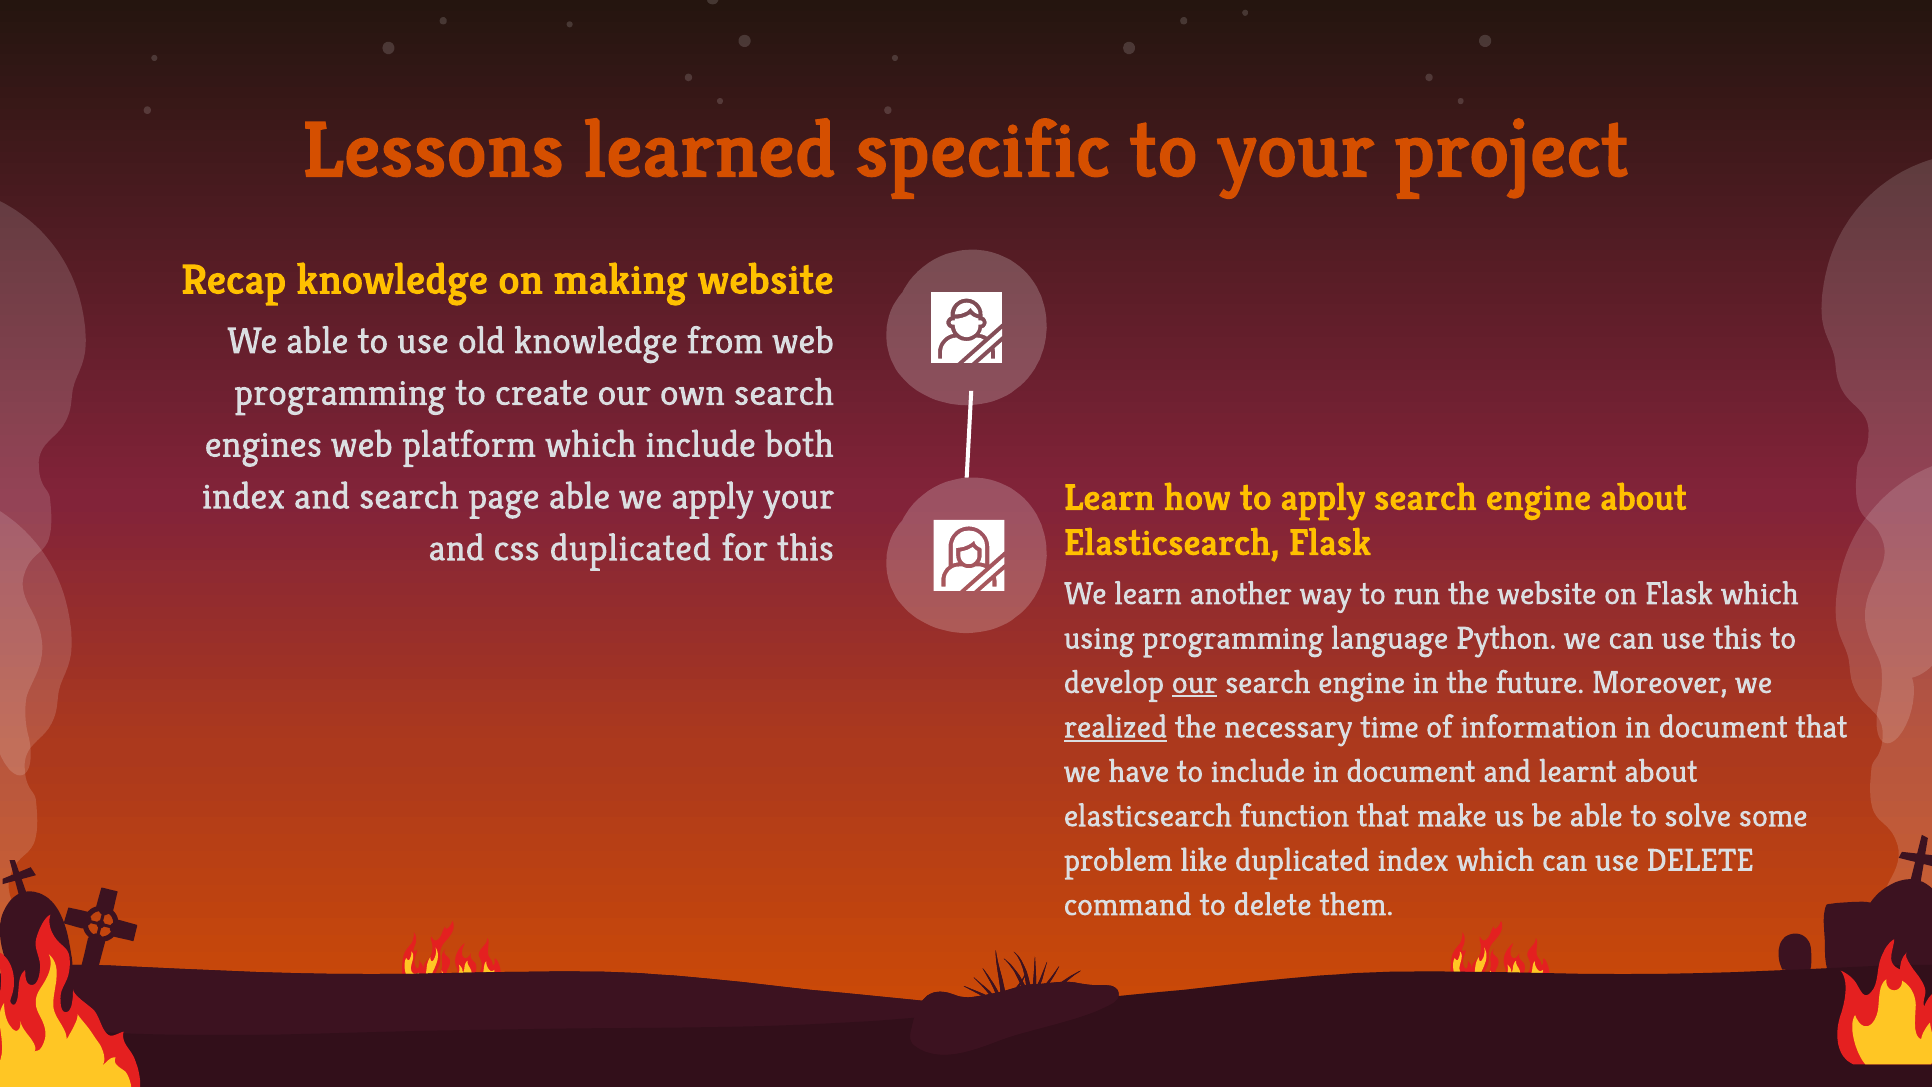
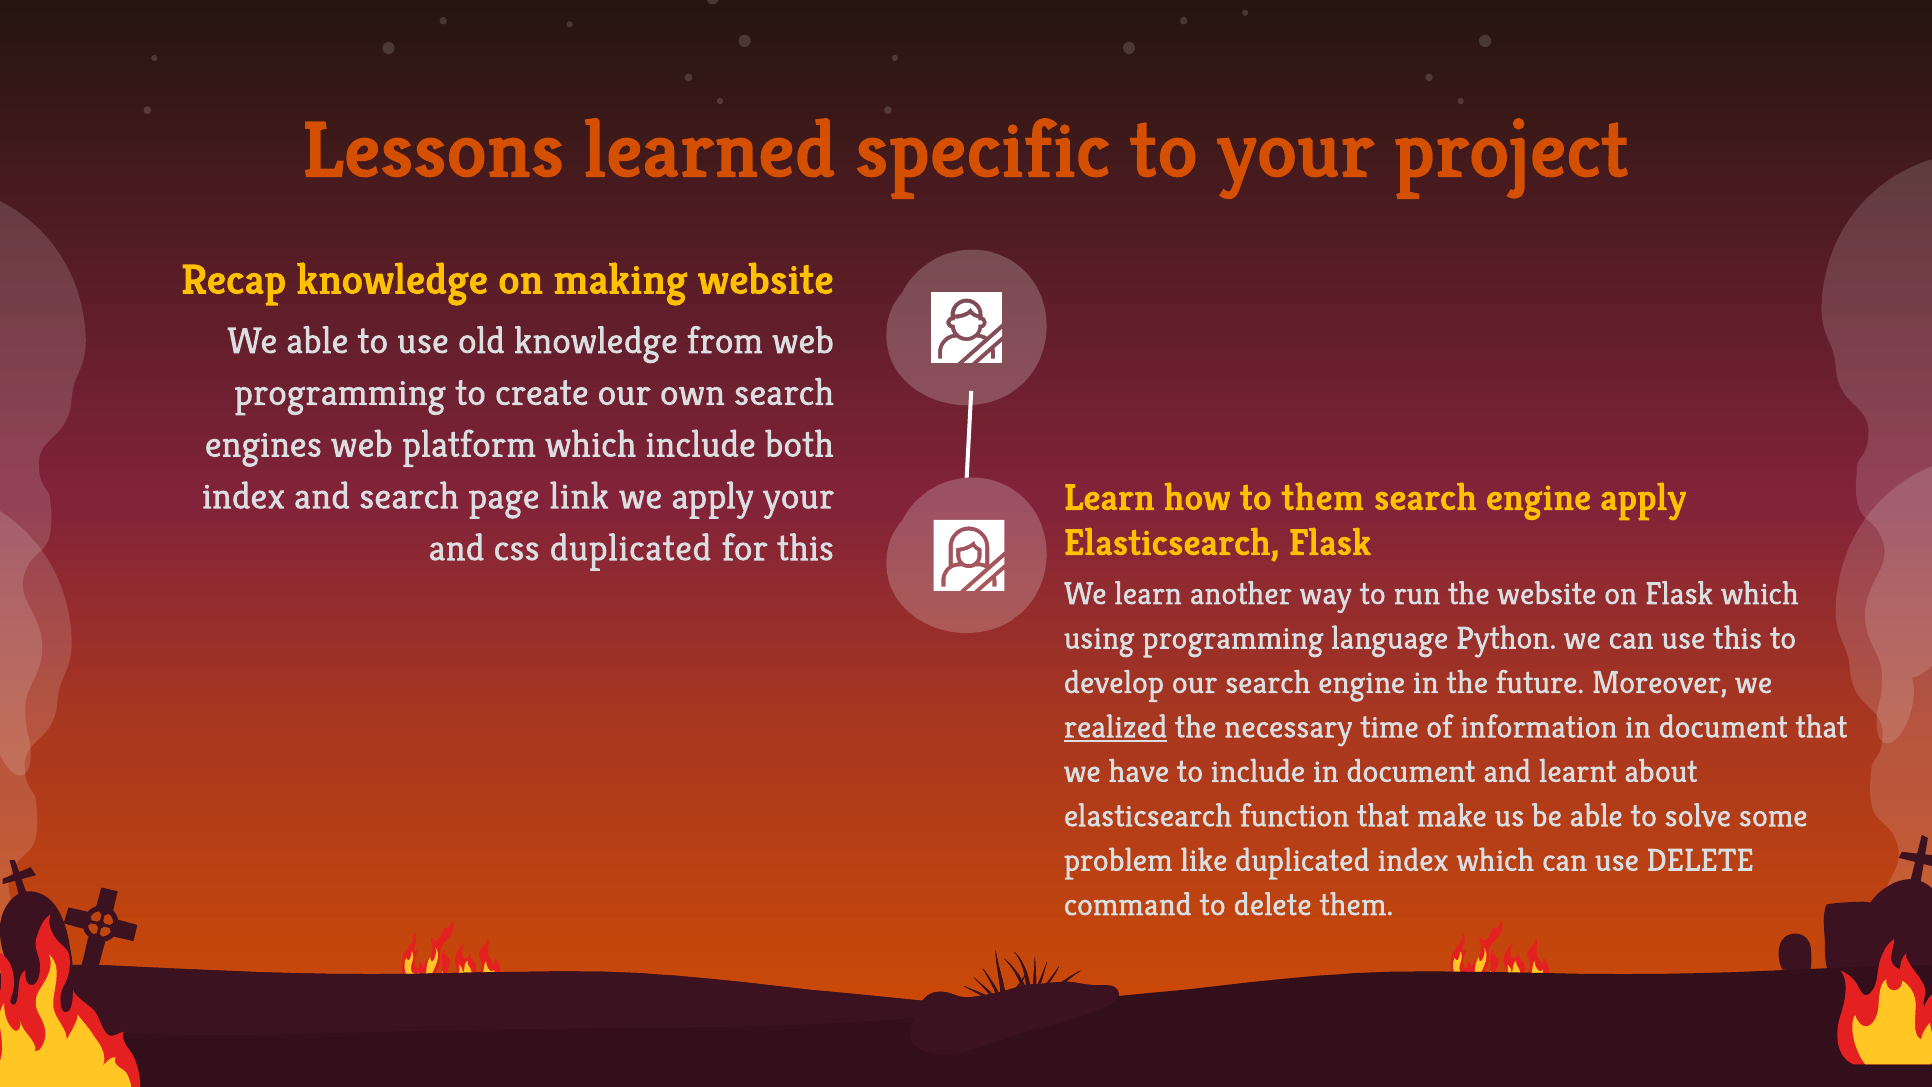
page able: able -> link
to apply: apply -> them
engine about: about -> apply
our at (1195, 682) underline: present -> none
